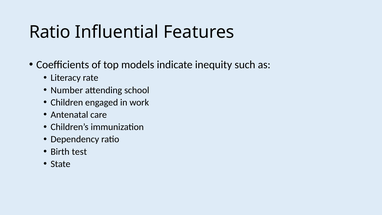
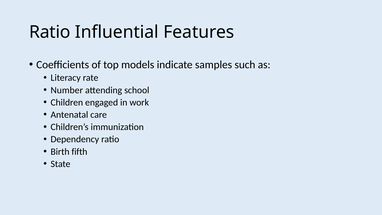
inequity: inequity -> samples
test: test -> fifth
